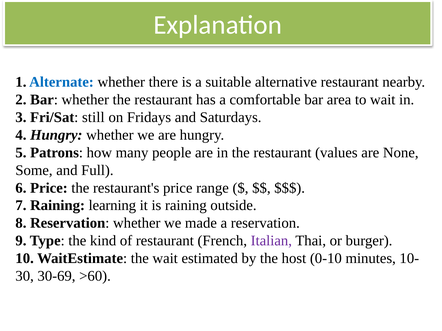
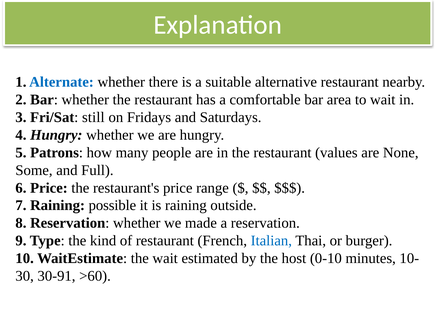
learning: learning -> possible
Italian colour: purple -> blue
30-69: 30-69 -> 30-91
